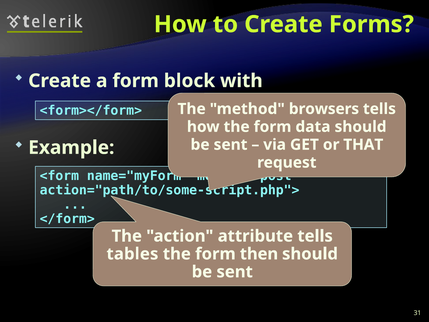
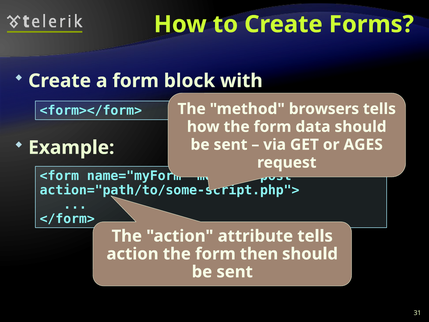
THAT: THAT -> AGES
tables at (132, 254): tables -> action
